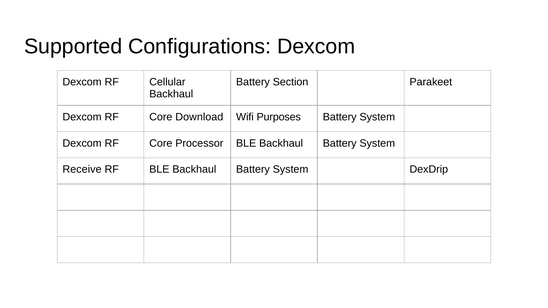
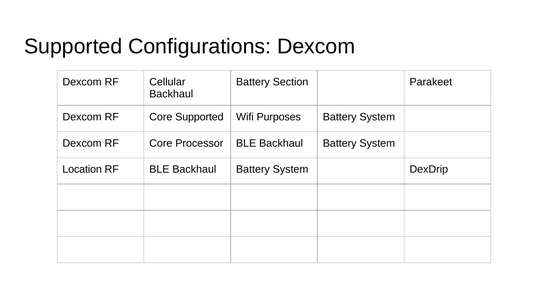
Core Download: Download -> Supported
Receive: Receive -> Location
